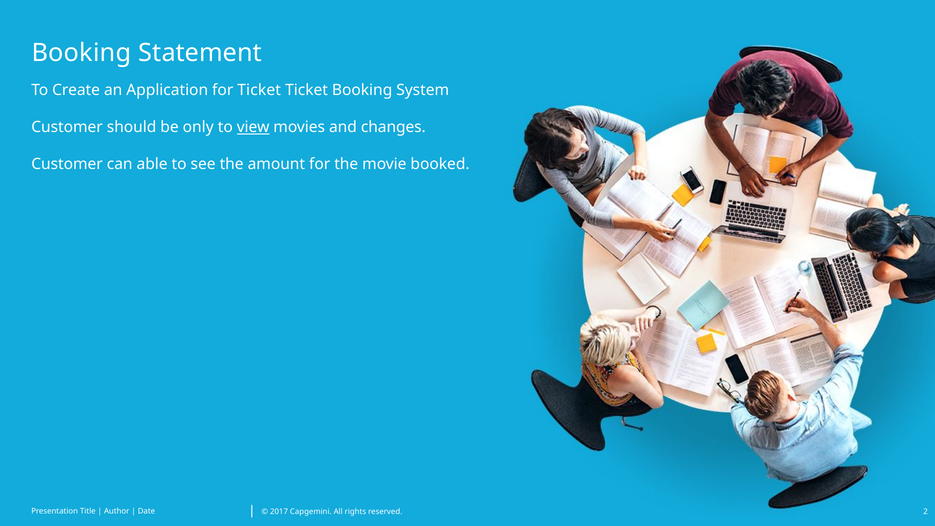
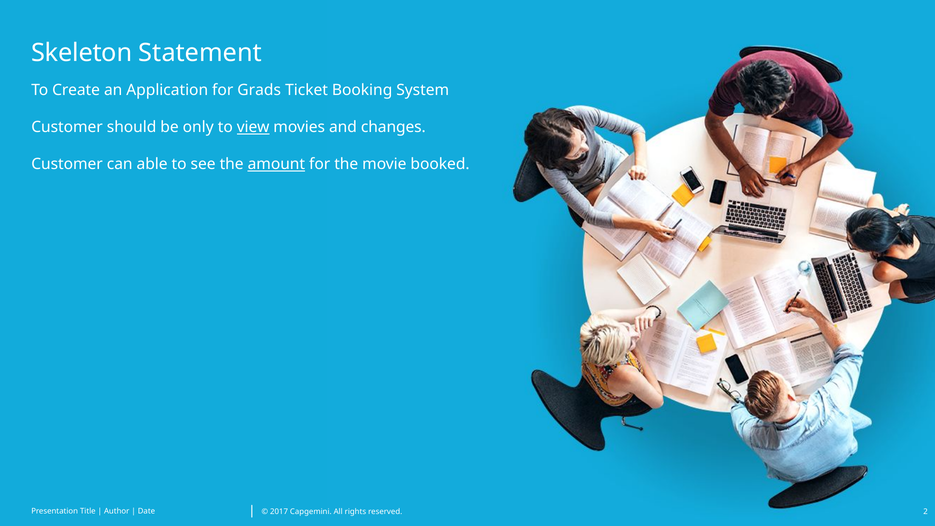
Booking at (81, 53): Booking -> Skeleton
for Ticket: Ticket -> Grads
amount underline: none -> present
